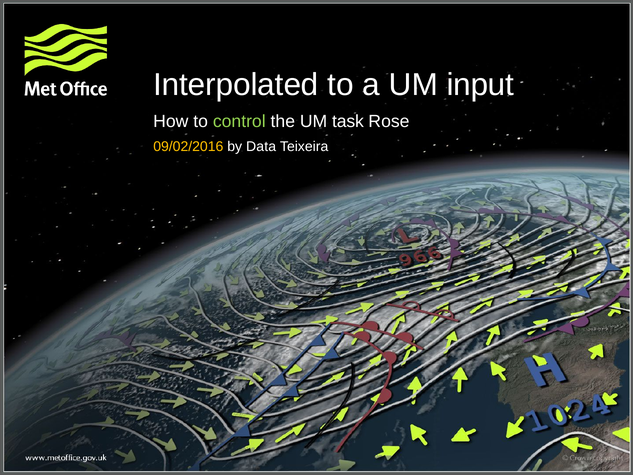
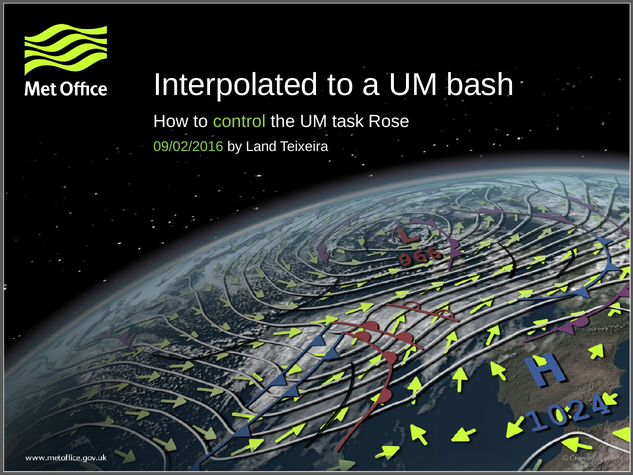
input: input -> bash
09/02/2016 colour: yellow -> light green
Data: Data -> Land
